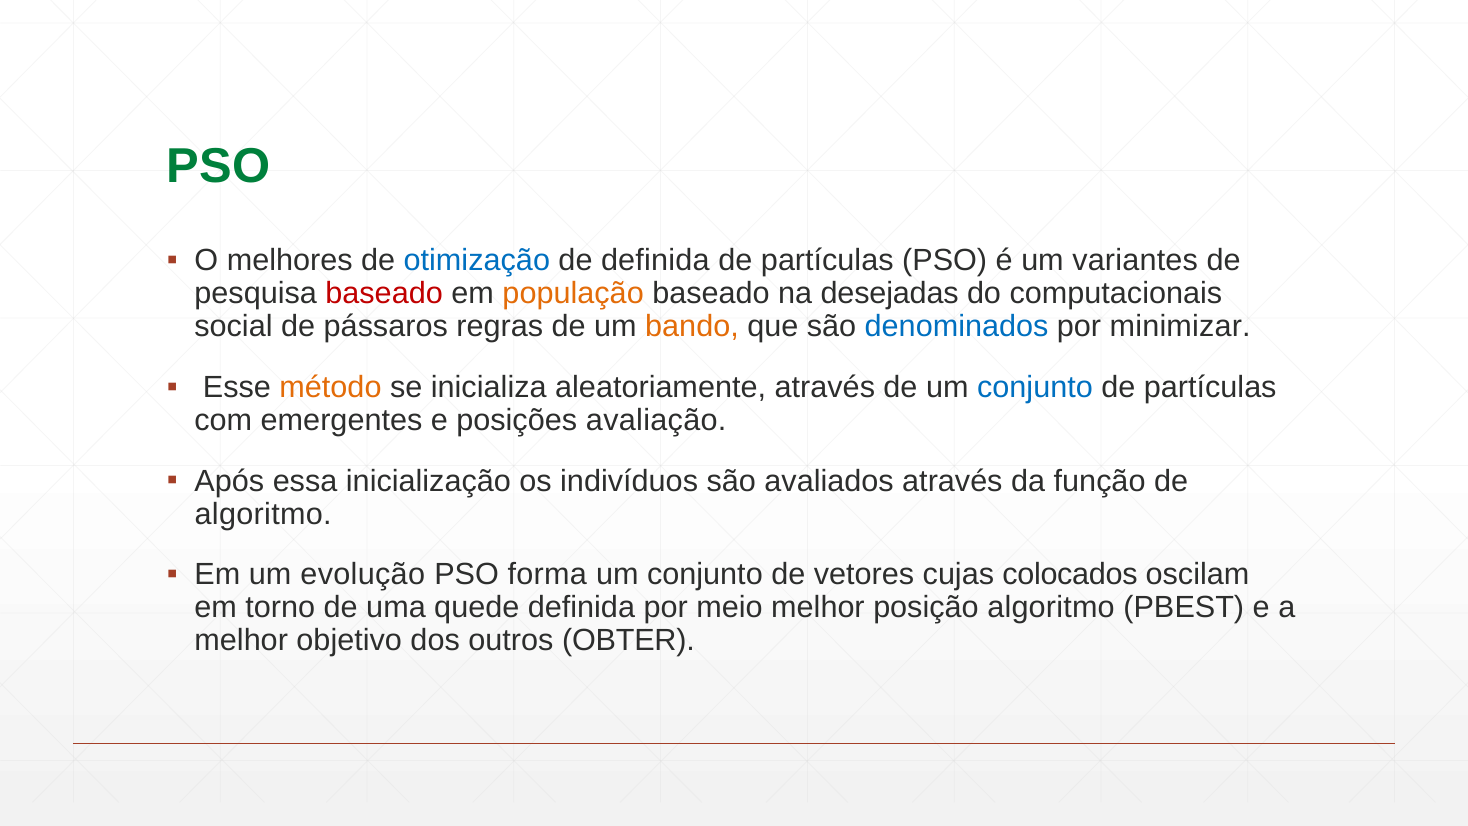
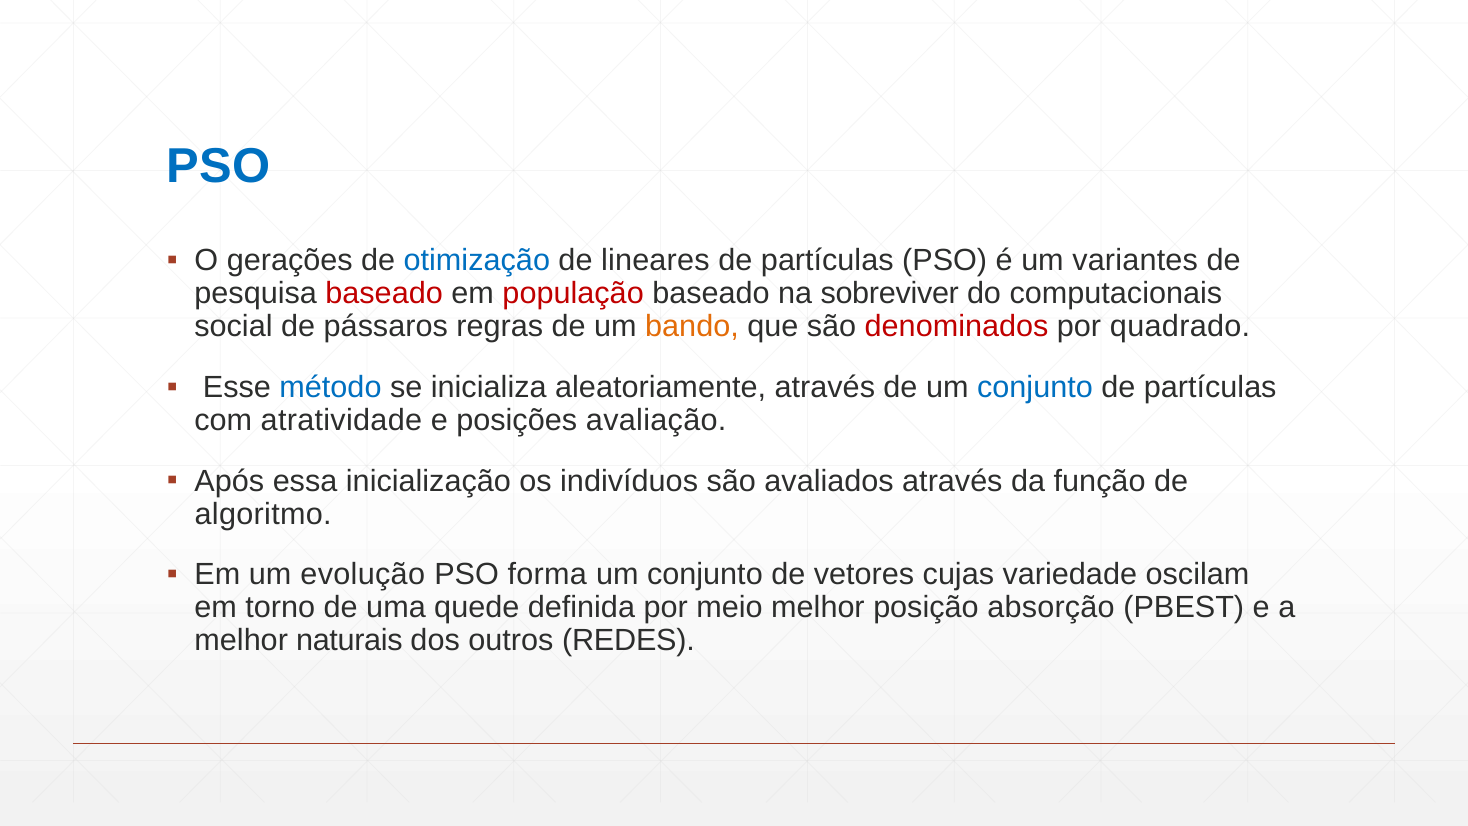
PSO at (219, 166) colour: green -> blue
melhores: melhores -> gerações
de definida: definida -> lineares
população colour: orange -> red
desejadas: desejadas -> sobreviver
denominados colour: blue -> red
minimizar: minimizar -> quadrado
método colour: orange -> blue
emergentes: emergentes -> atratividade
colocados: colocados -> variedade
posição algoritmo: algoritmo -> absorção
objetivo: objetivo -> naturais
OBTER: OBTER -> REDES
